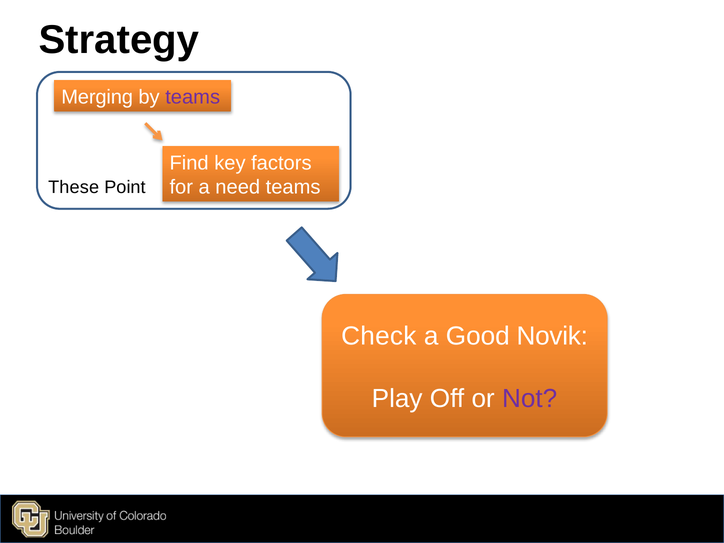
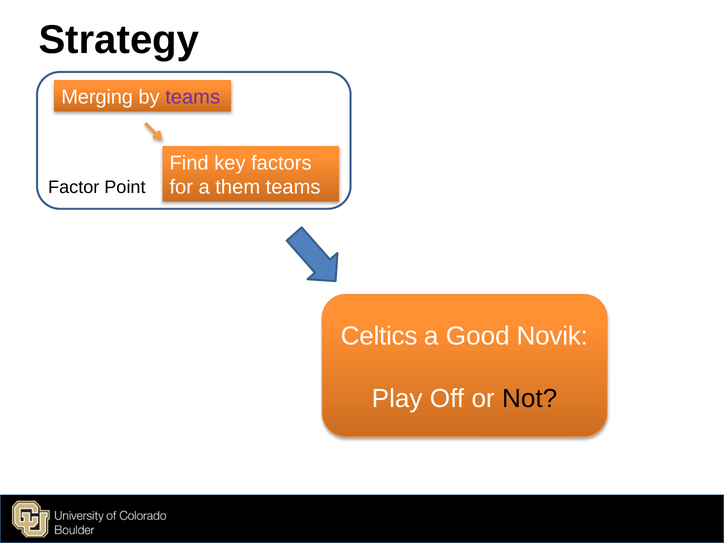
need: need -> them
These: These -> Factor
Check: Check -> Celtics
Not colour: purple -> black
